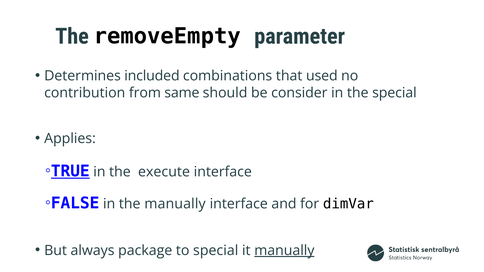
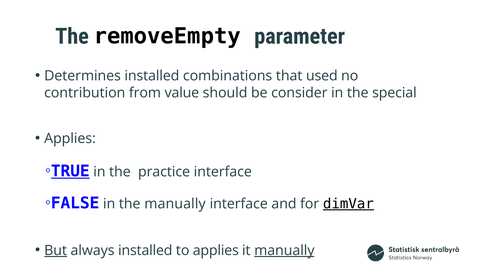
Determines included: included -> installed
same: same -> value
execute: execute -> practice
dimVar underline: none -> present
But underline: none -> present
always package: package -> installed
to special: special -> applies
